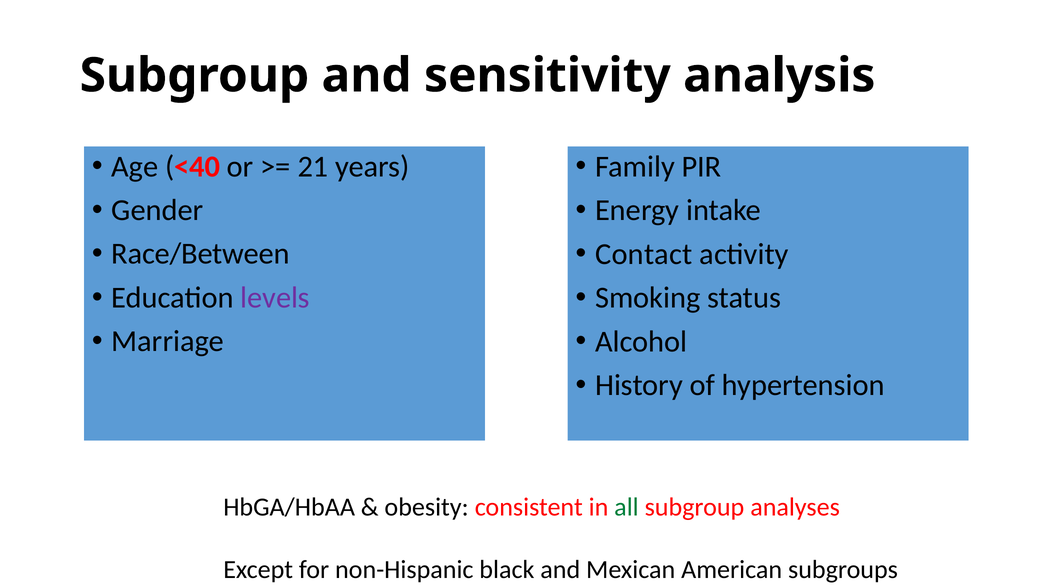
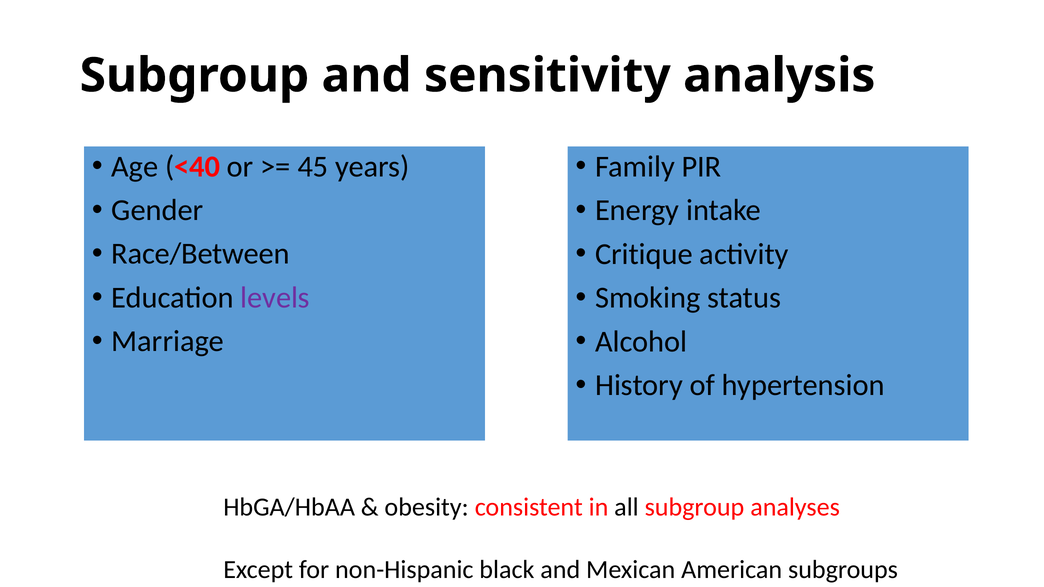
21: 21 -> 45
Contact: Contact -> Critique
all colour: green -> black
